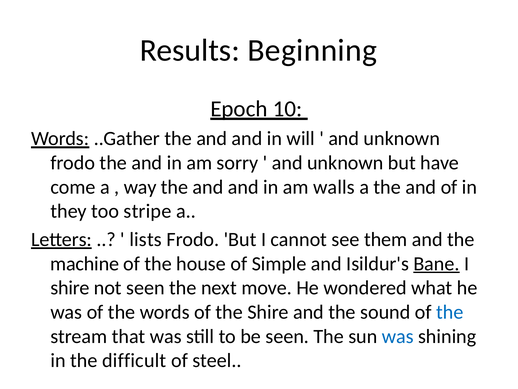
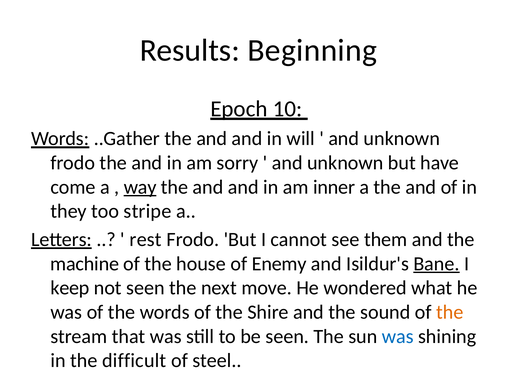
way underline: none -> present
walls: walls -> inner
lists: lists -> rest
Simple: Simple -> Enemy
shire at (70, 288): shire -> keep
the at (450, 312) colour: blue -> orange
